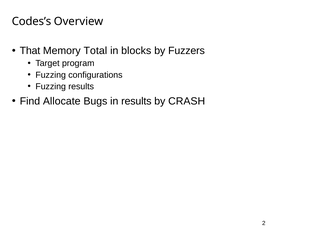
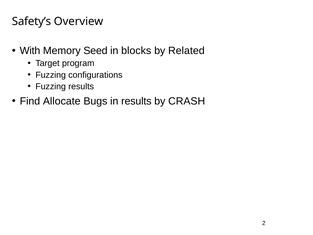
Codes’s: Codes’s -> Safety’s
That: That -> With
Total: Total -> Seed
Fuzzers: Fuzzers -> Related
